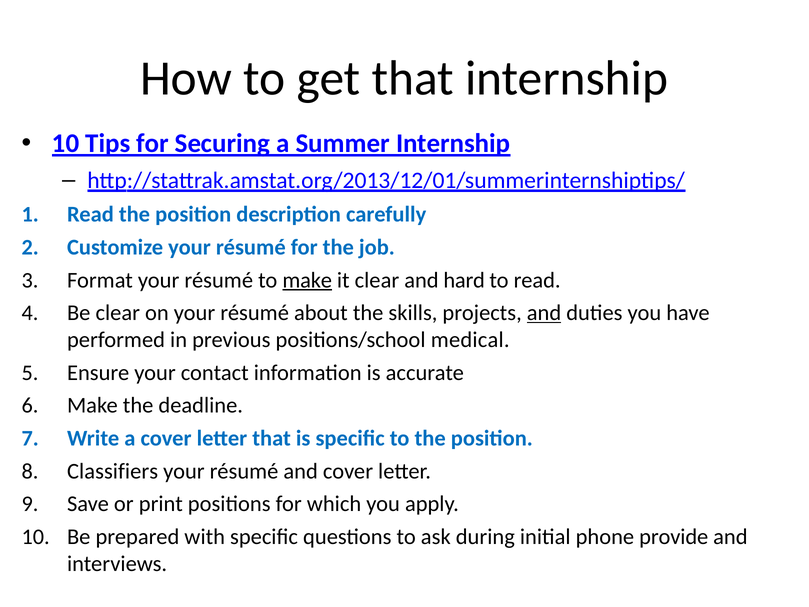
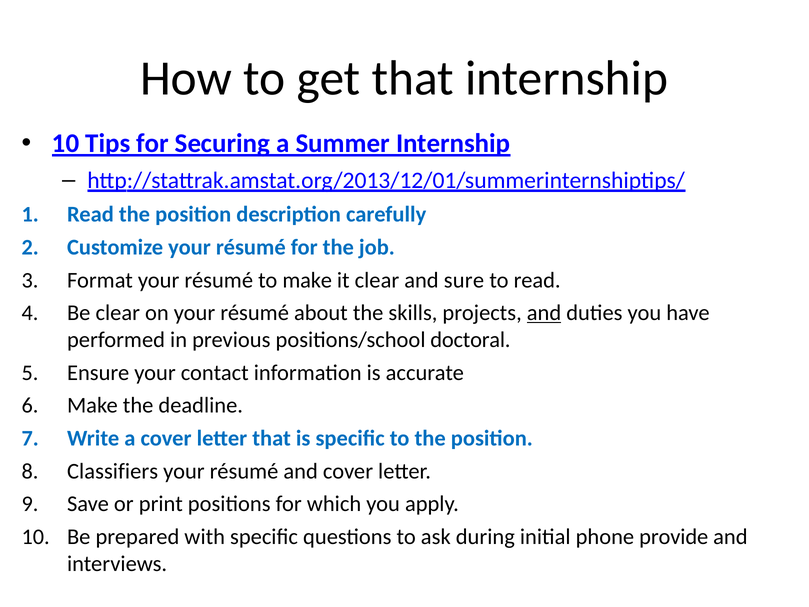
make at (307, 280) underline: present -> none
hard: hard -> sure
medical: medical -> doctoral
